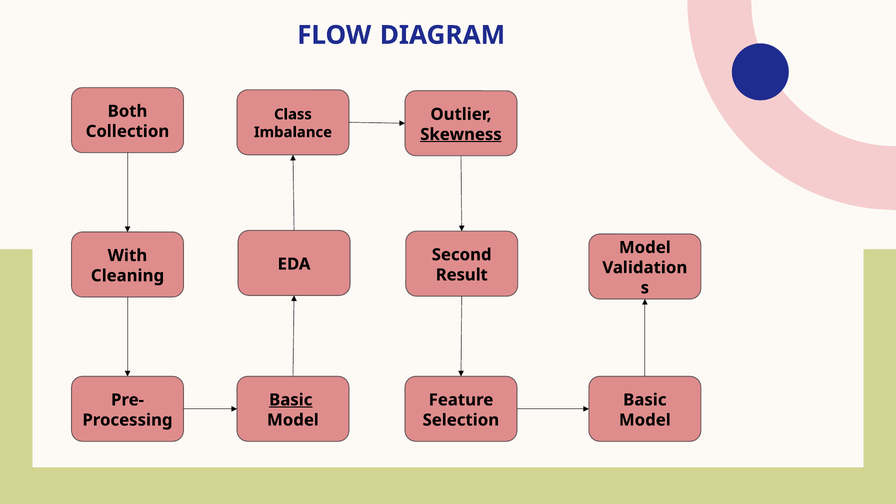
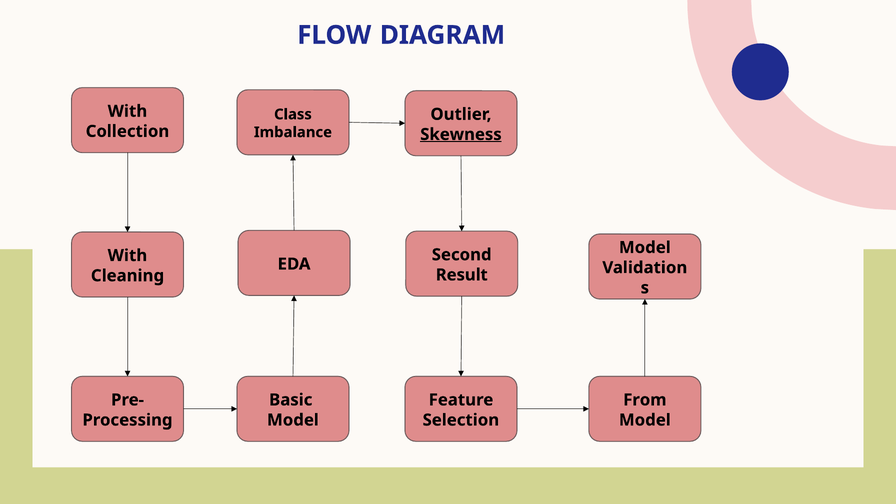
Both at (128, 111): Both -> With
Basic at (291, 400) underline: present -> none
Basic at (645, 400): Basic -> From
